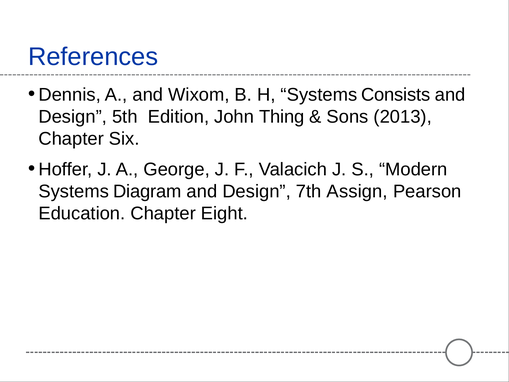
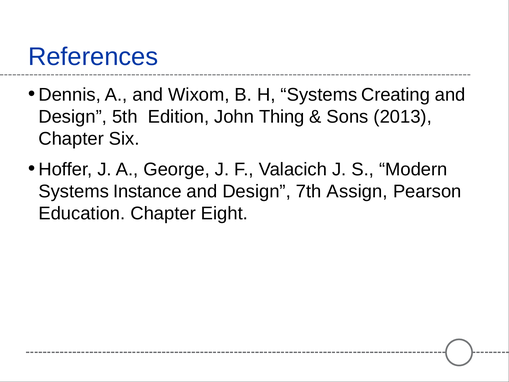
Consists: Consists -> Creating
Diagram: Diagram -> Instance
